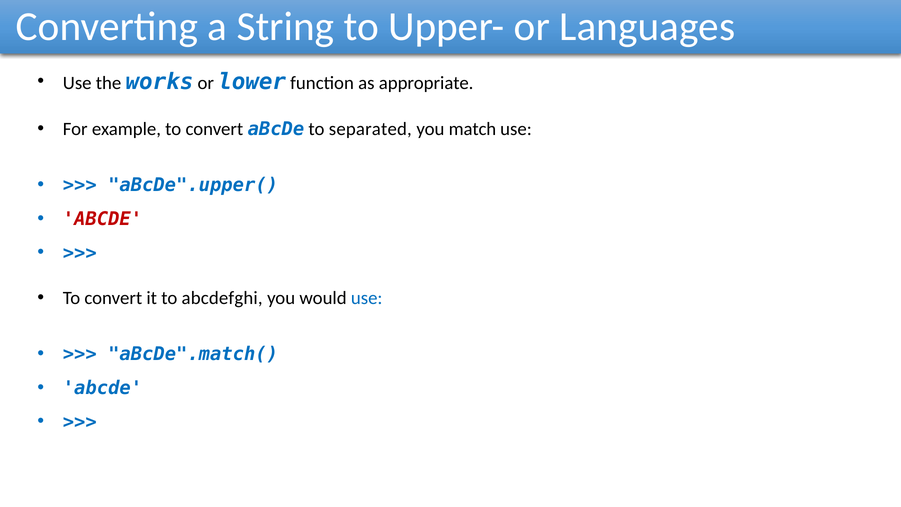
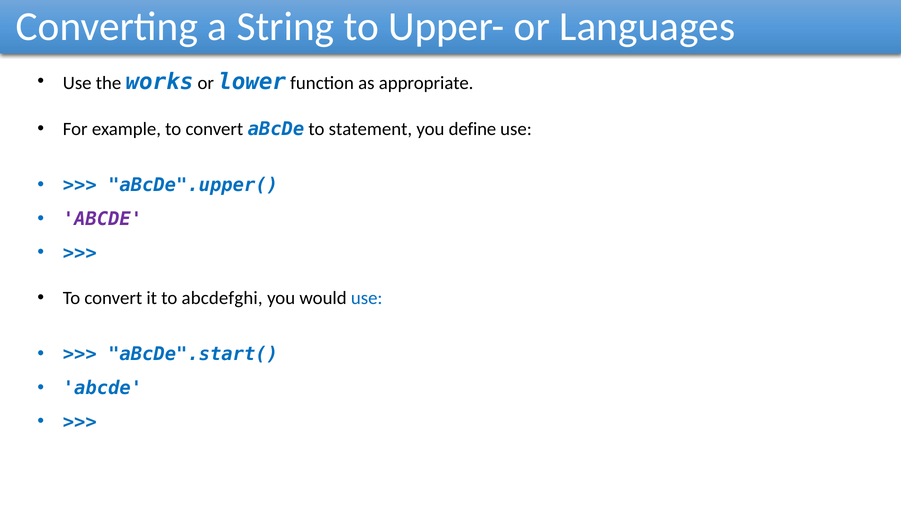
separated: separated -> statement
match: match -> define
ABCDE at (102, 219) colour: red -> purple
aBcDe".match(: aBcDe".match( -> aBcDe".start(
